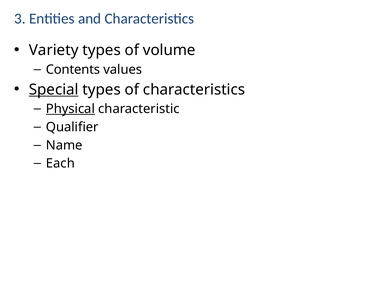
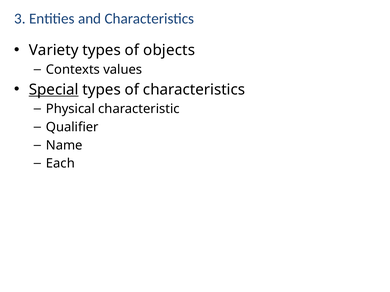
volume: volume -> objects
Contents: Contents -> Contexts
Physical underline: present -> none
